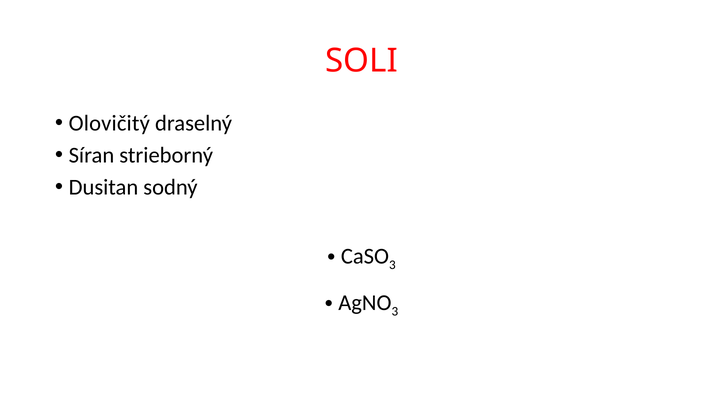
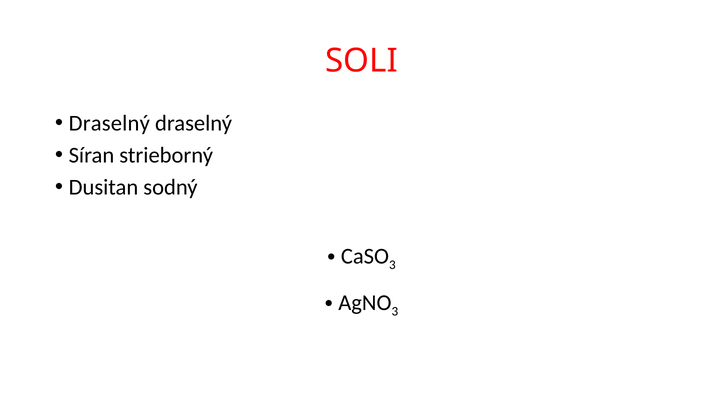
Olovičitý at (109, 123): Olovičitý -> Draselný
